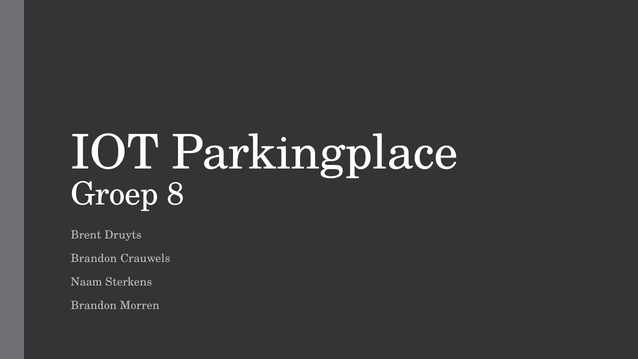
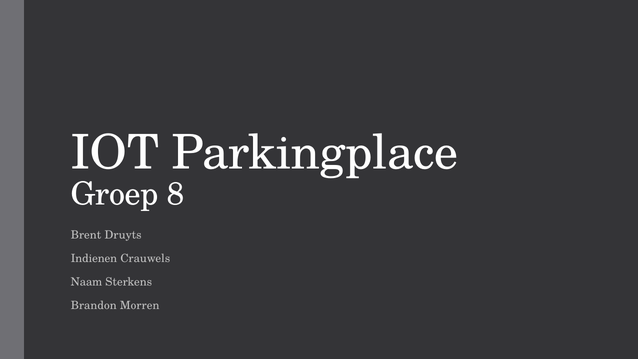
Brandon at (94, 258): Brandon -> Indienen
